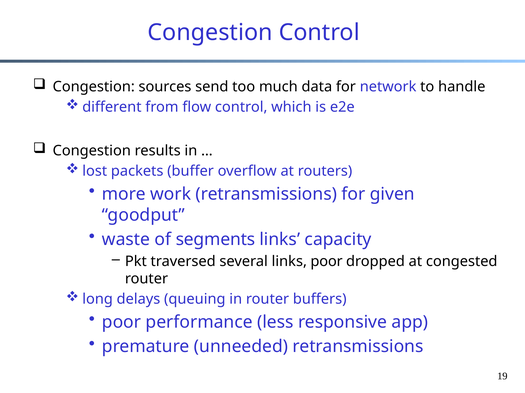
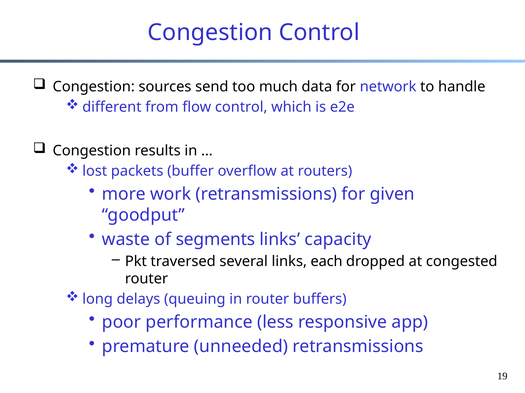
links poor: poor -> each
